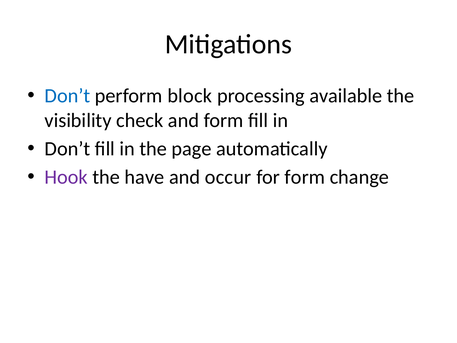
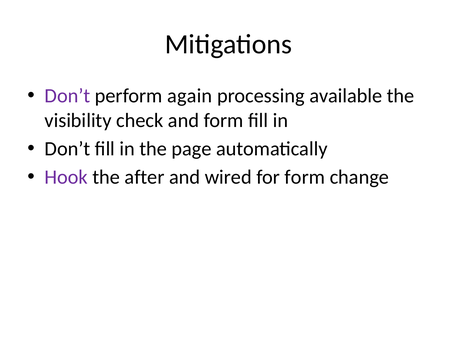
Don’t at (67, 96) colour: blue -> purple
block: block -> again
have: have -> after
occur: occur -> wired
